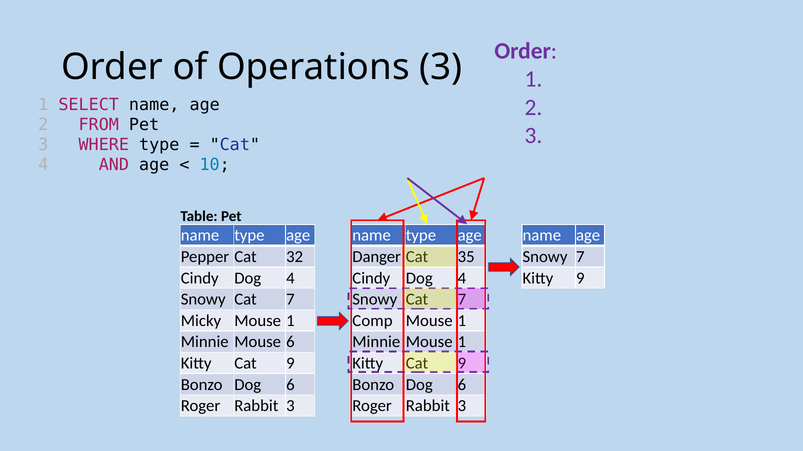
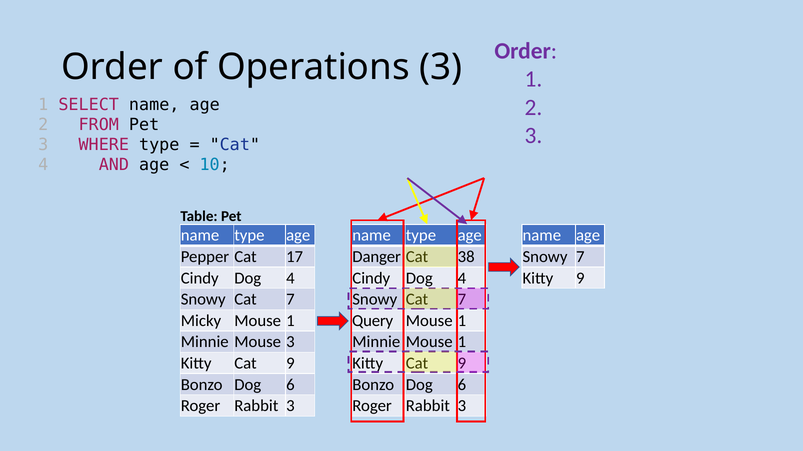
32: 32 -> 17
35: 35 -> 38
Comp: Comp -> Query
Mouse 6: 6 -> 3
